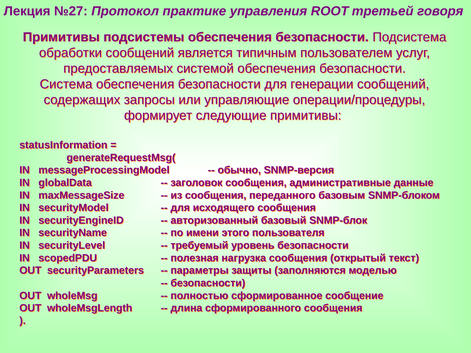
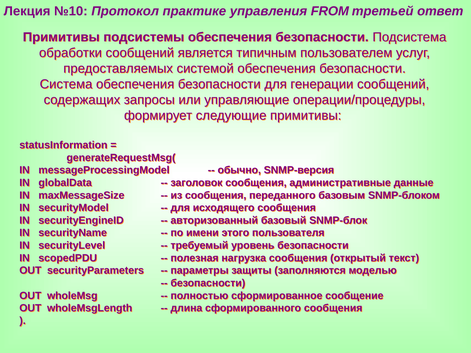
№27: №27 -> №10
ROOT: ROOT -> FROM
говоря: говоря -> ответ
